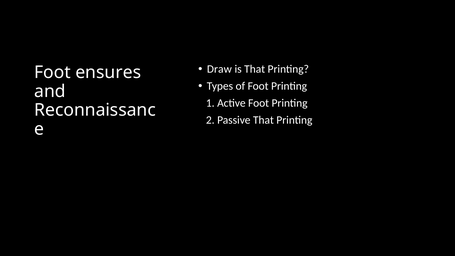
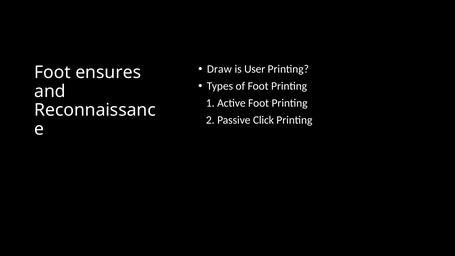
is That: That -> User
Passive That: That -> Click
